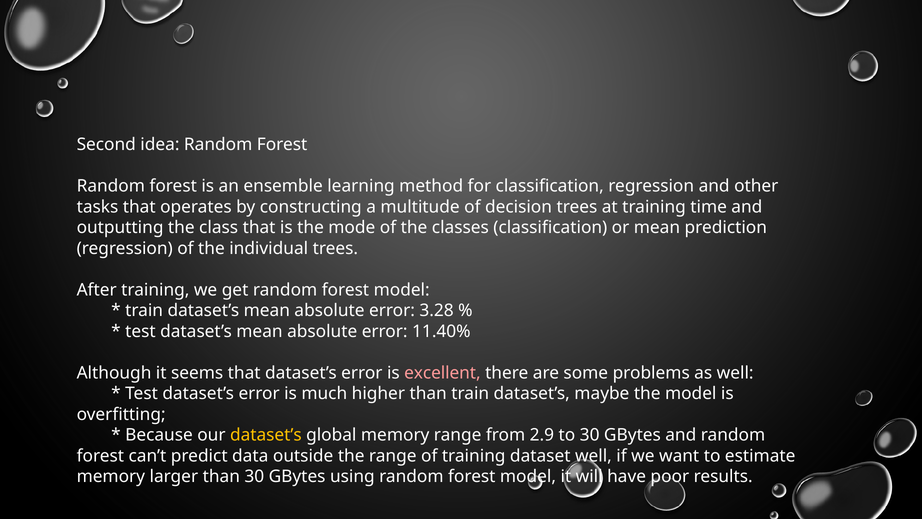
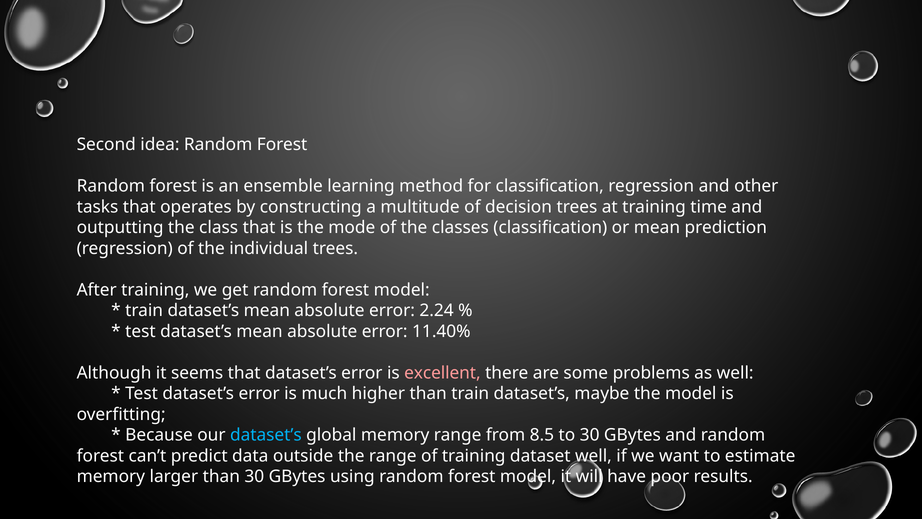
3.28: 3.28 -> 2.24
dataset’s at (266, 435) colour: yellow -> light blue
2.9: 2.9 -> 8.5
